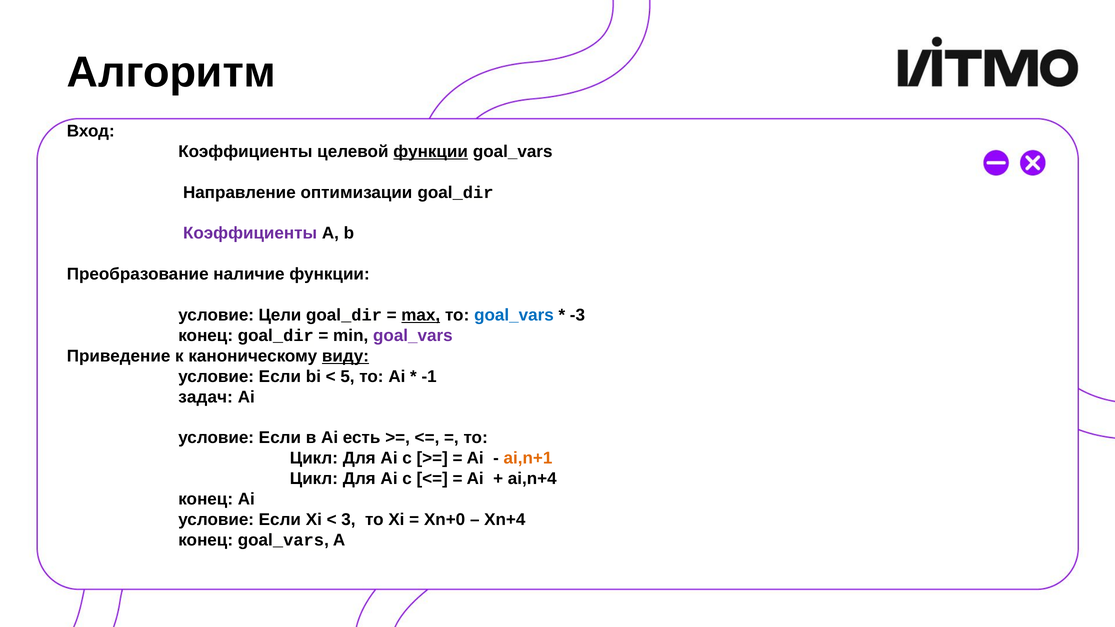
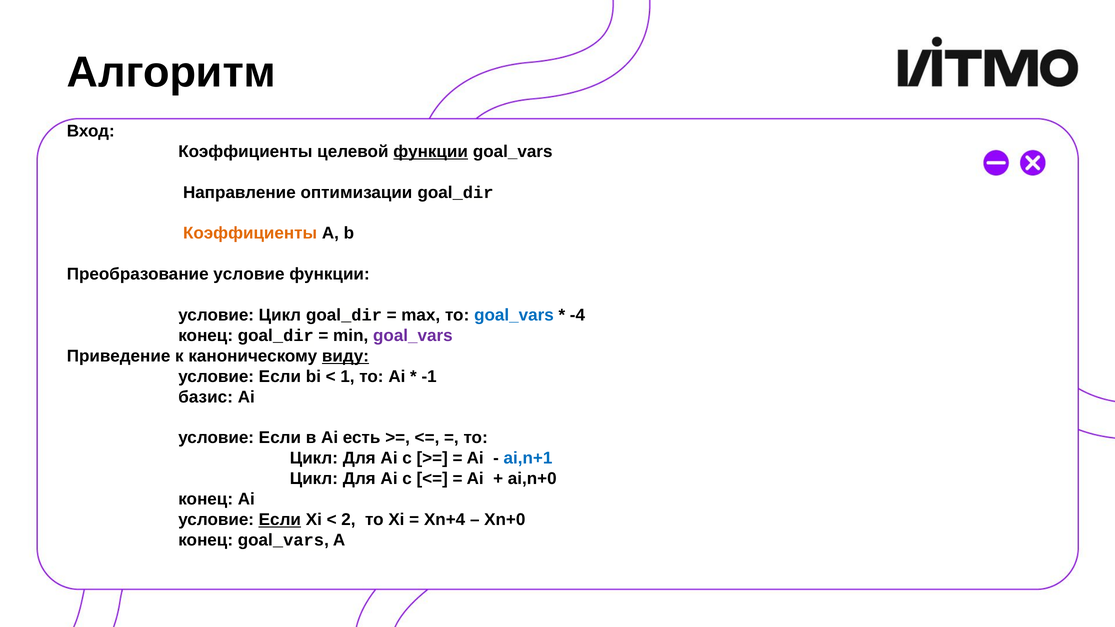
Коэффициенты at (250, 233) colour: purple -> orange
Преобразование наличие: наличие -> условие
условие Цели: Цели -> Цикл
max underline: present -> none
-3: -3 -> -4
5: 5 -> 1
задач: задач -> базис
ai,n+1 colour: orange -> blue
ai,n+4: ai,n+4 -> ai,n+0
Если at (280, 520) underline: none -> present
3: 3 -> 2
Xn+0: Xn+0 -> Xn+4
Xn+4: Xn+4 -> Xn+0
